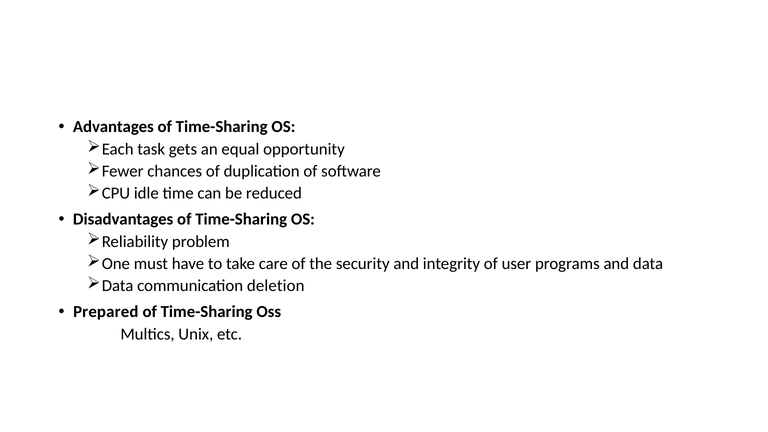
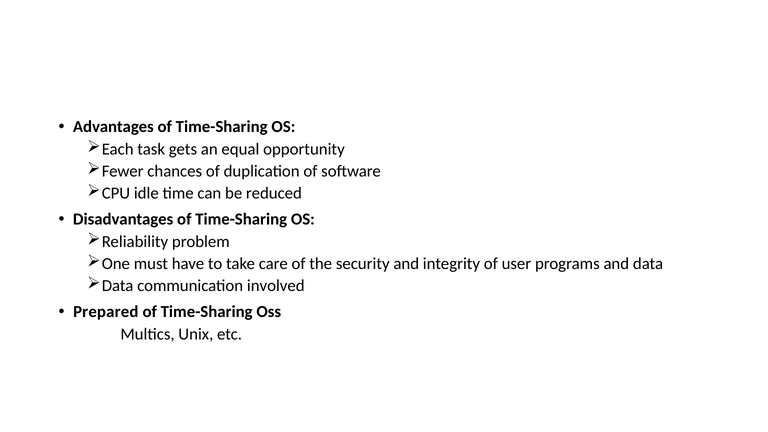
deletion: deletion -> involved
